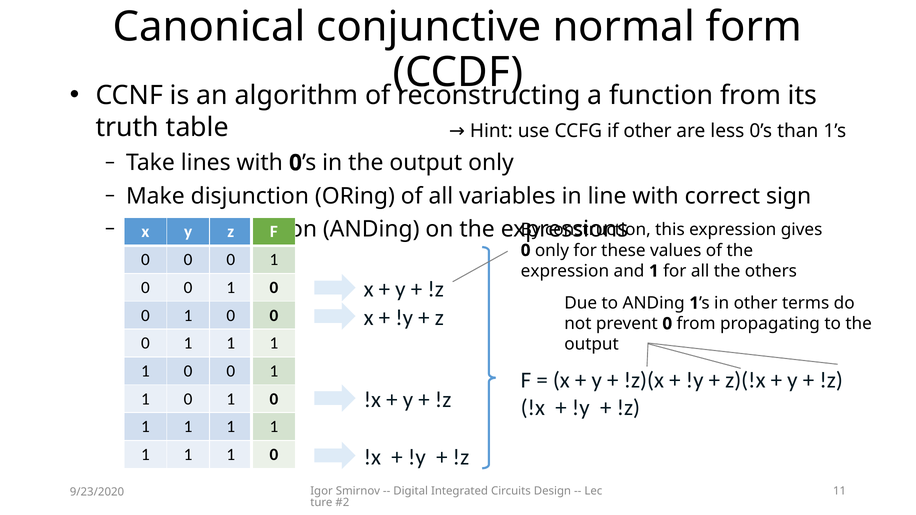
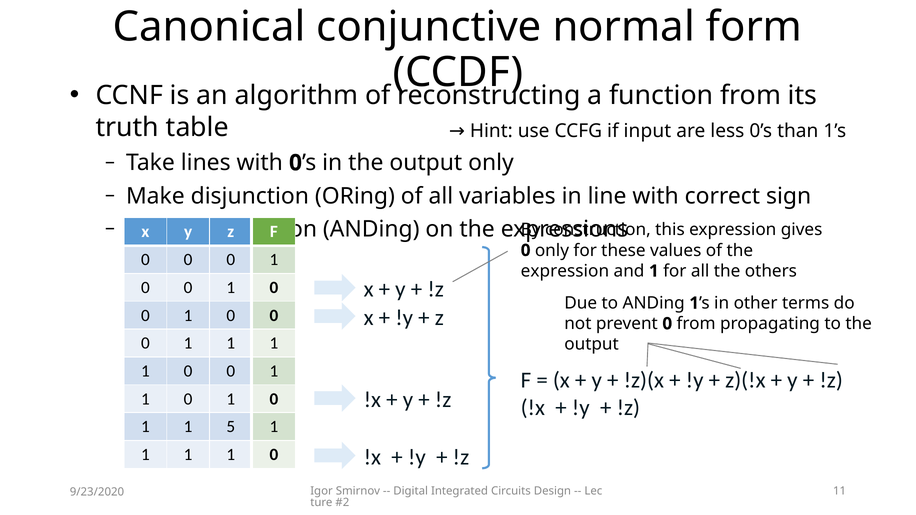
if other: other -> input
1 at (231, 427): 1 -> 5
